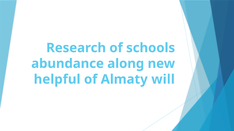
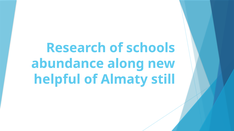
will: will -> still
